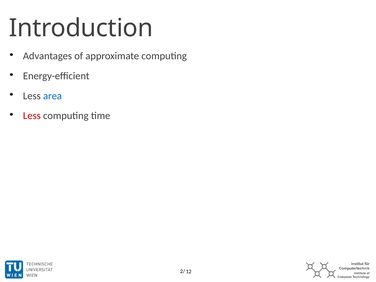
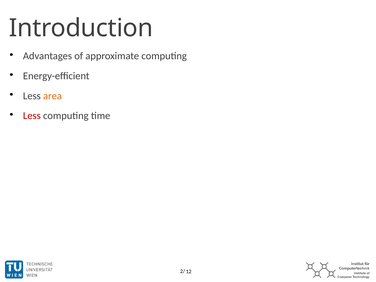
area colour: blue -> orange
